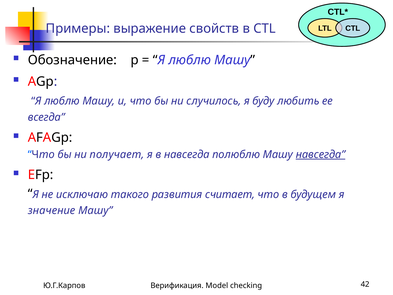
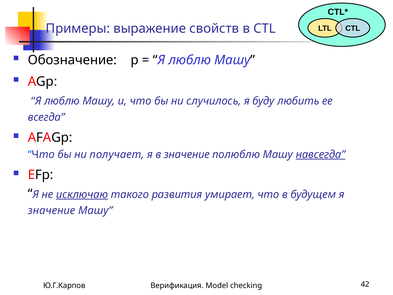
в навсегда: навсегда -> значение
исключаю underline: none -> present
считает: считает -> умирает
